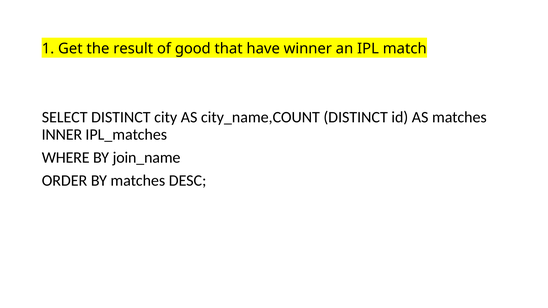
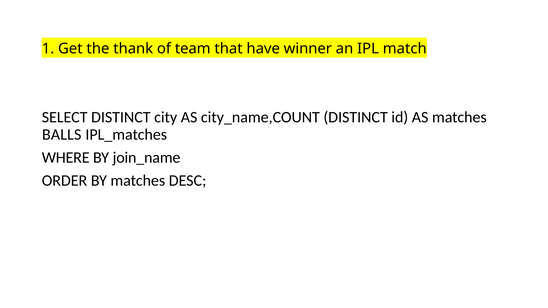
result: result -> thank
good: good -> team
INNER: INNER -> BALLS
